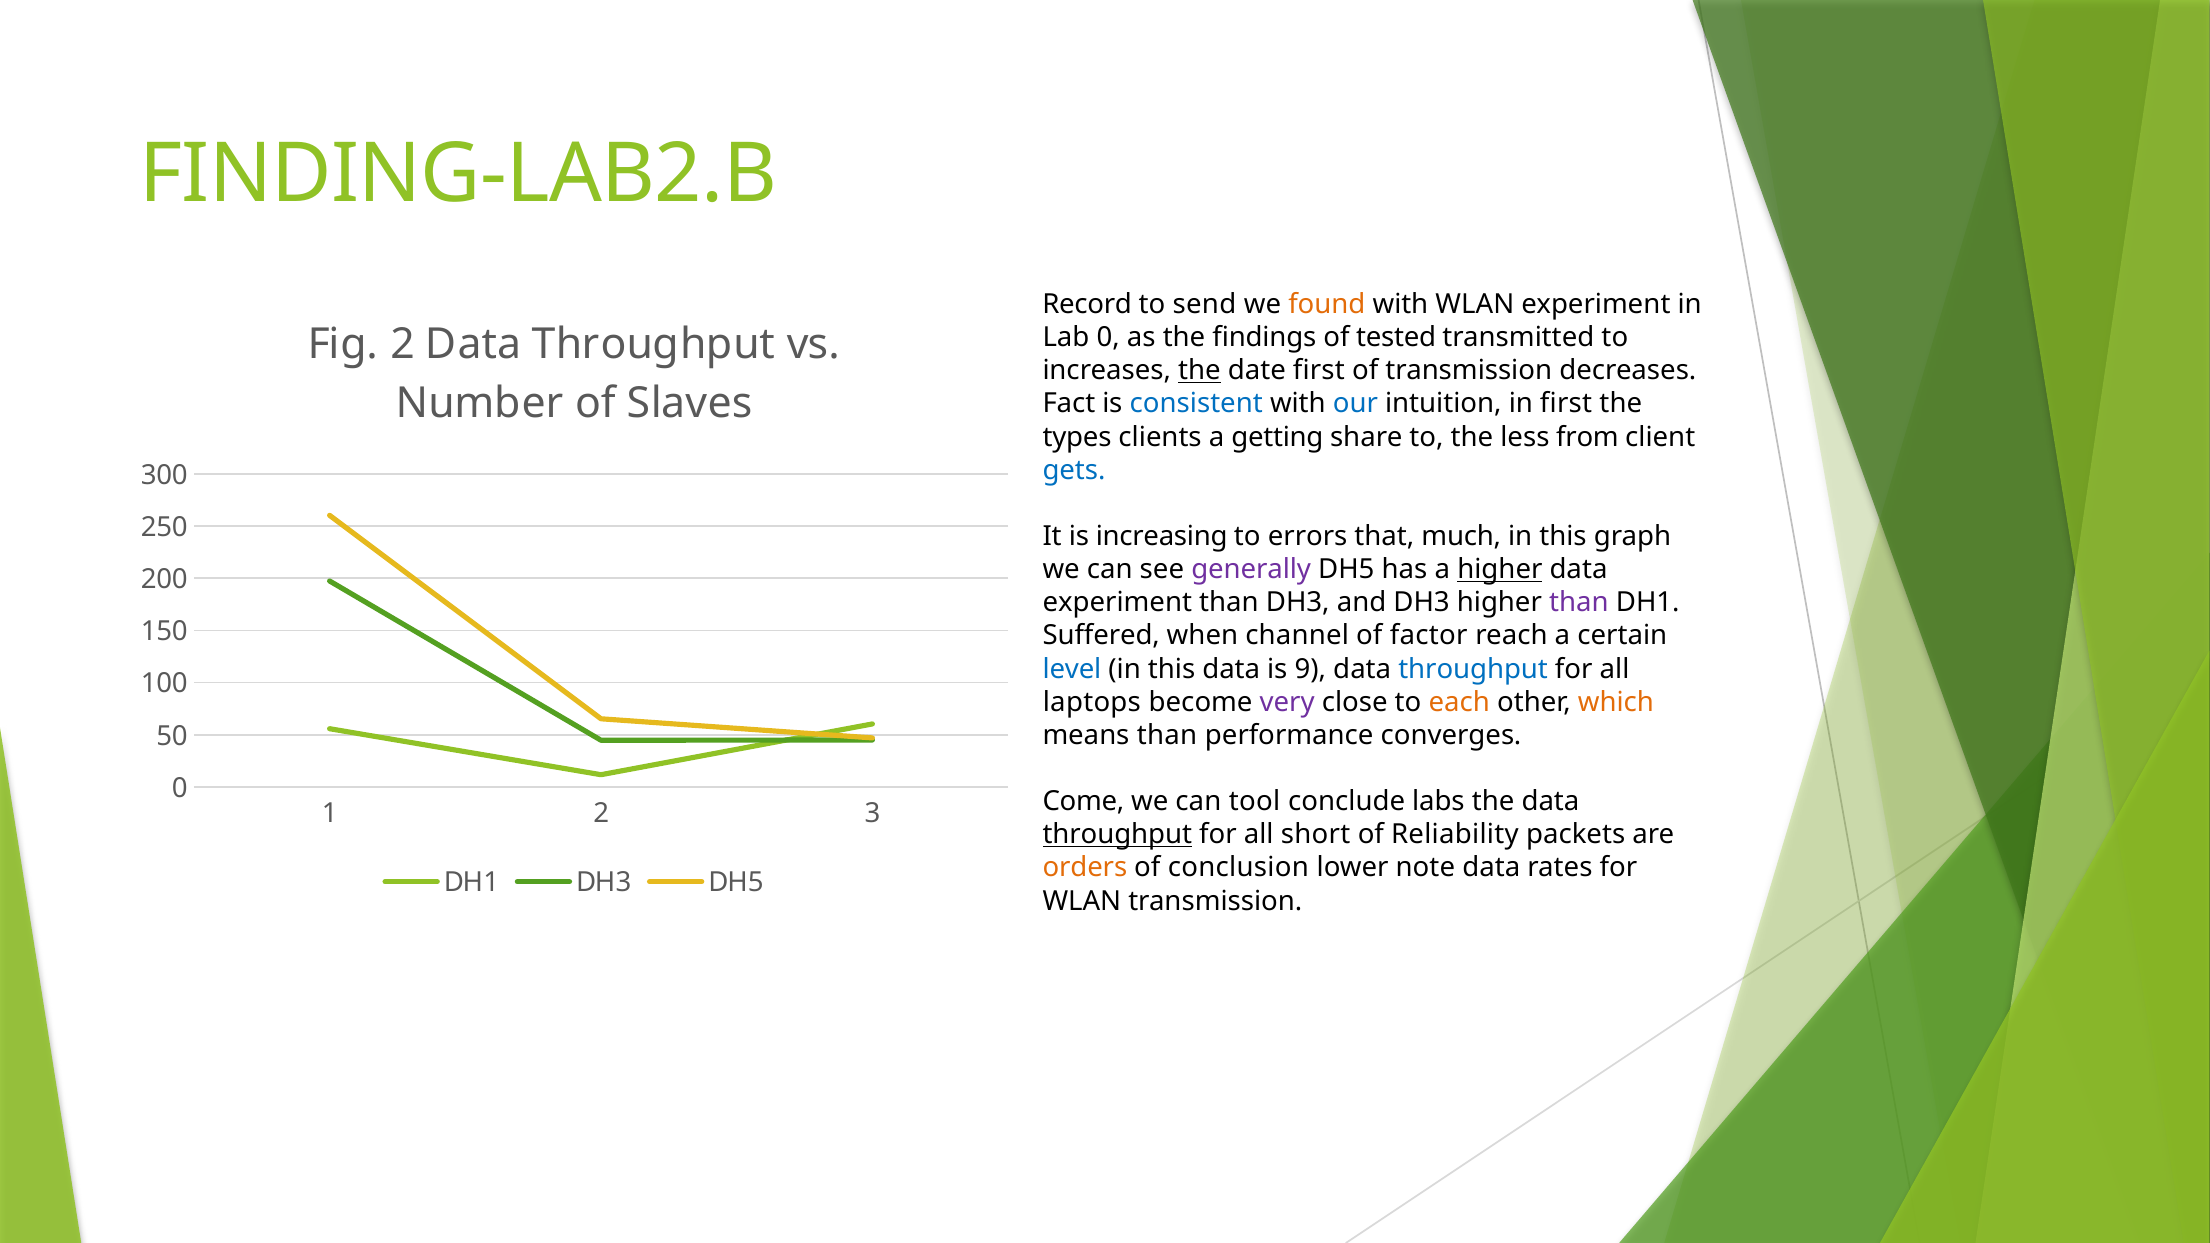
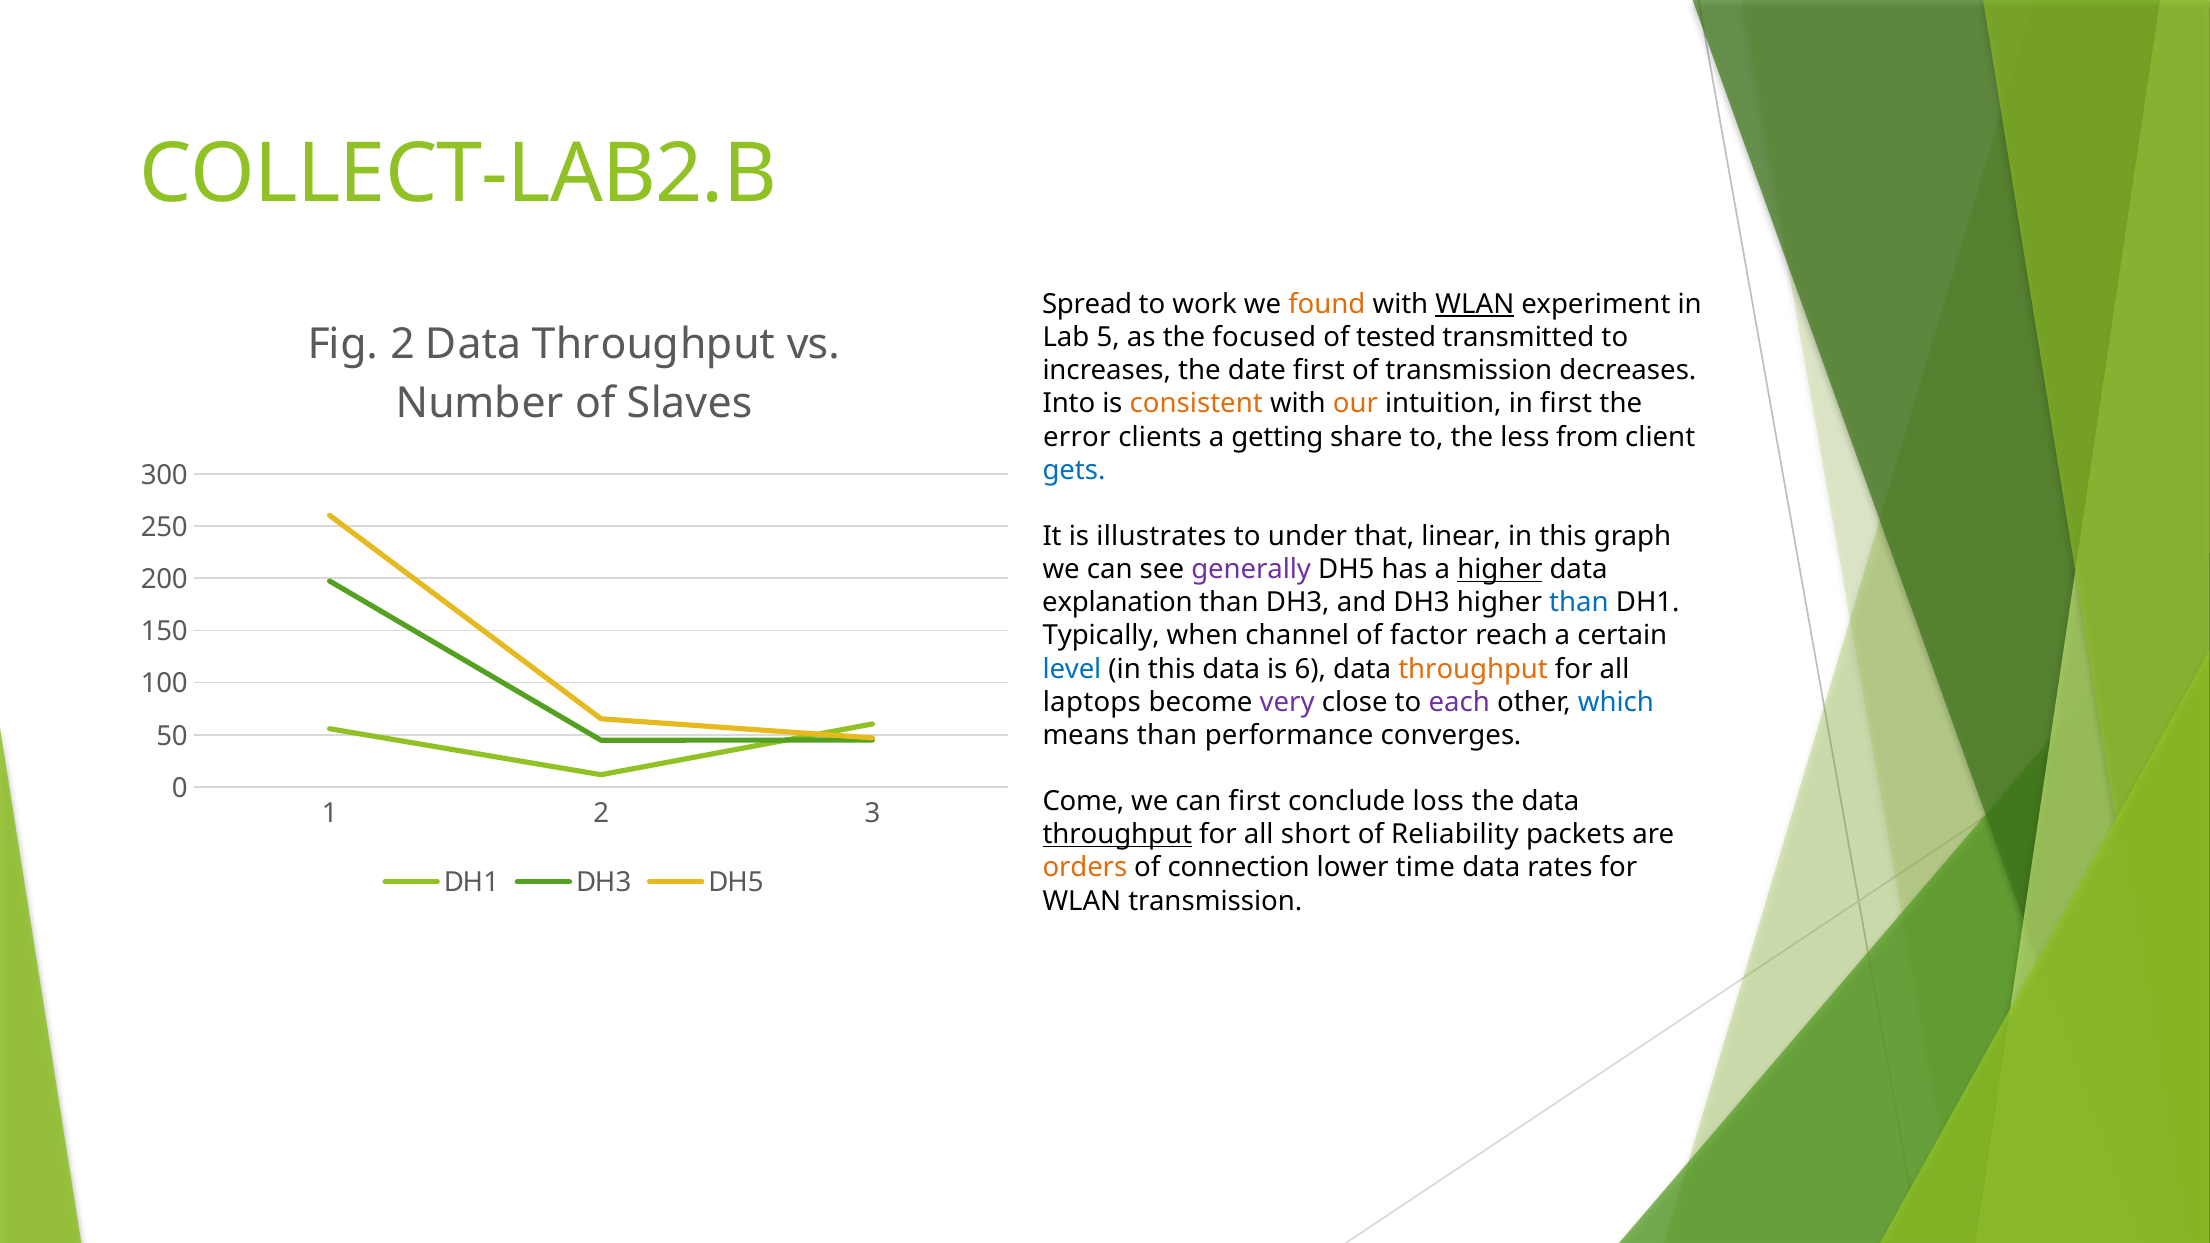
FINDING-LAB2.B: FINDING-LAB2.B -> COLLECT-LAB2.B
Record: Record -> Spread
send: send -> work
WLAN at (1475, 304) underline: none -> present
Lab 0: 0 -> 5
findings: findings -> focused
the at (1200, 371) underline: present -> none
Fact: Fact -> Into
consistent colour: blue -> orange
our colour: blue -> orange
types: types -> error
increasing: increasing -> illustrates
errors: errors -> under
much: much -> linear
experiment at (1117, 603): experiment -> explanation
than at (1579, 603) colour: purple -> blue
Suffered: Suffered -> Typically
9: 9 -> 6
throughput at (1473, 669) colour: blue -> orange
each colour: orange -> purple
which colour: orange -> blue
can tool: tool -> first
labs: labs -> loss
conclusion: conclusion -> connection
note: note -> time
